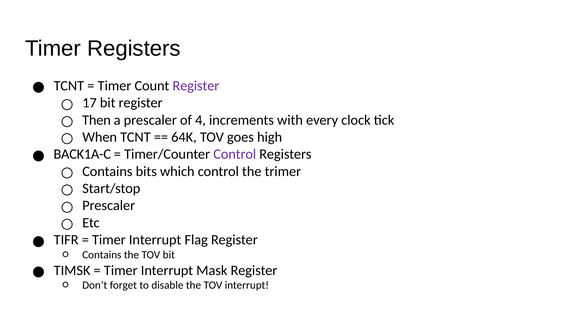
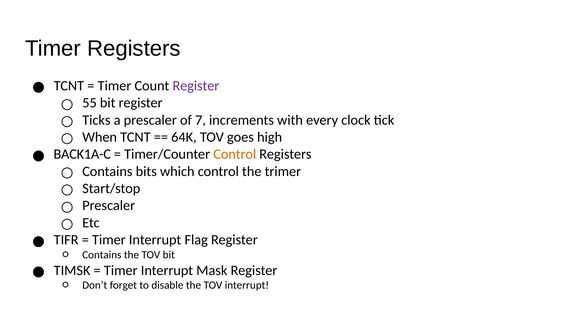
17: 17 -> 55
Then: Then -> Ticks
4: 4 -> 7
Control at (235, 154) colour: purple -> orange
